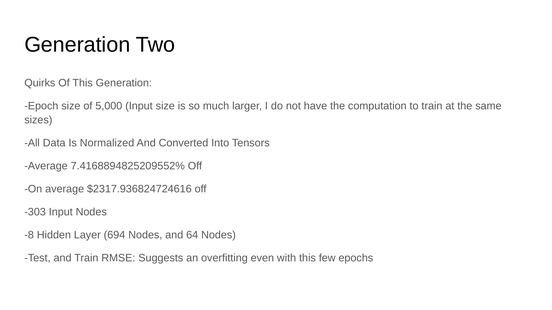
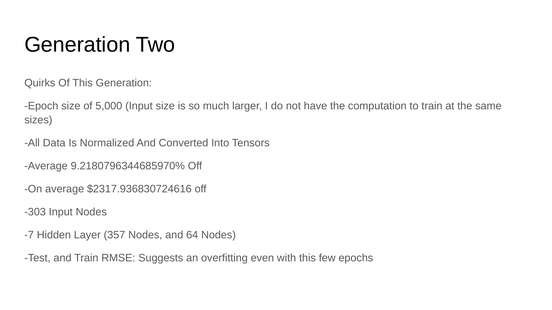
7.4168894825209552%: 7.4168894825209552% -> 9.2180796344685970%
$2317.936824724616: $2317.936824724616 -> $2317.936830724616
-8: -8 -> -7
694: 694 -> 357
